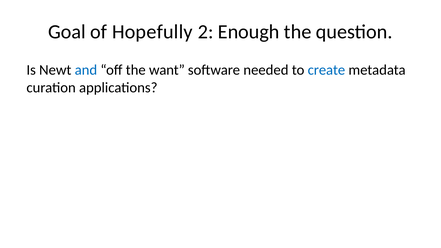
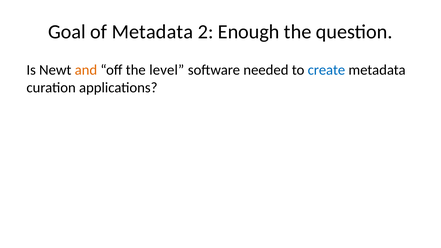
of Hopefully: Hopefully -> Metadata
and colour: blue -> orange
want: want -> level
